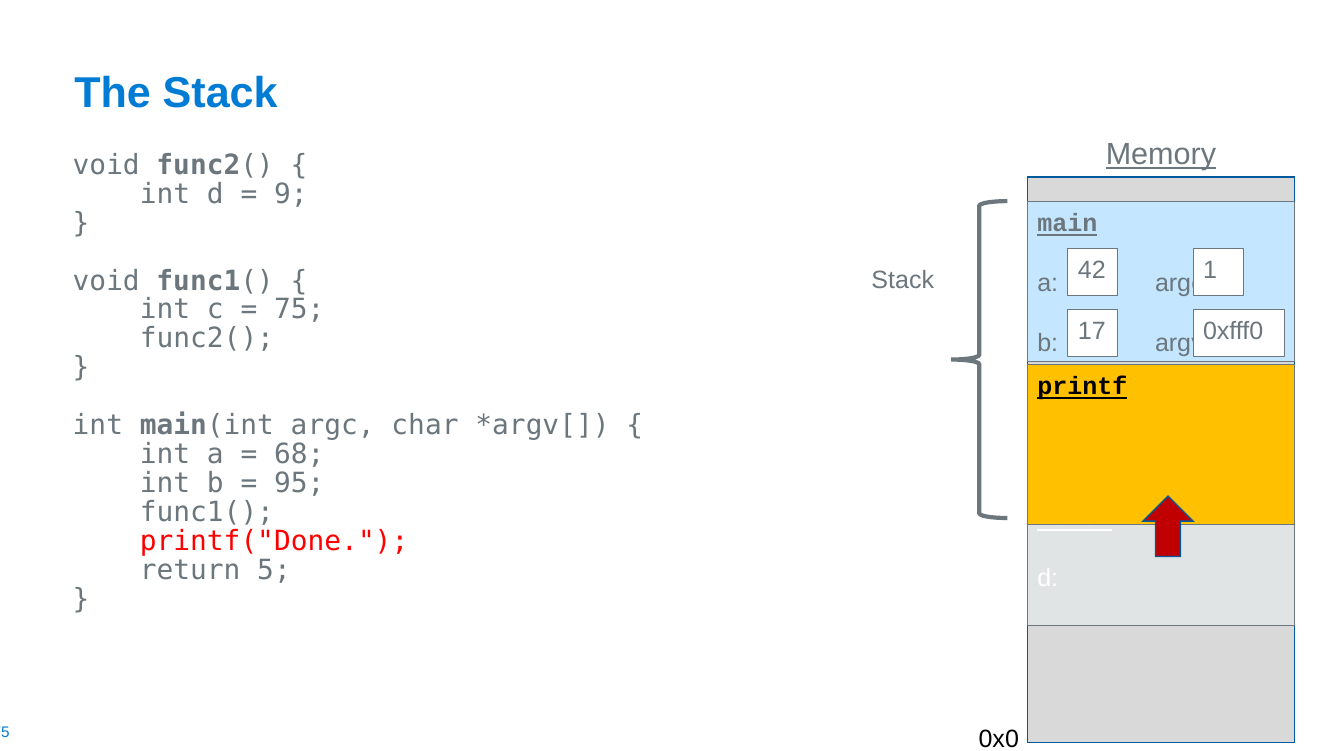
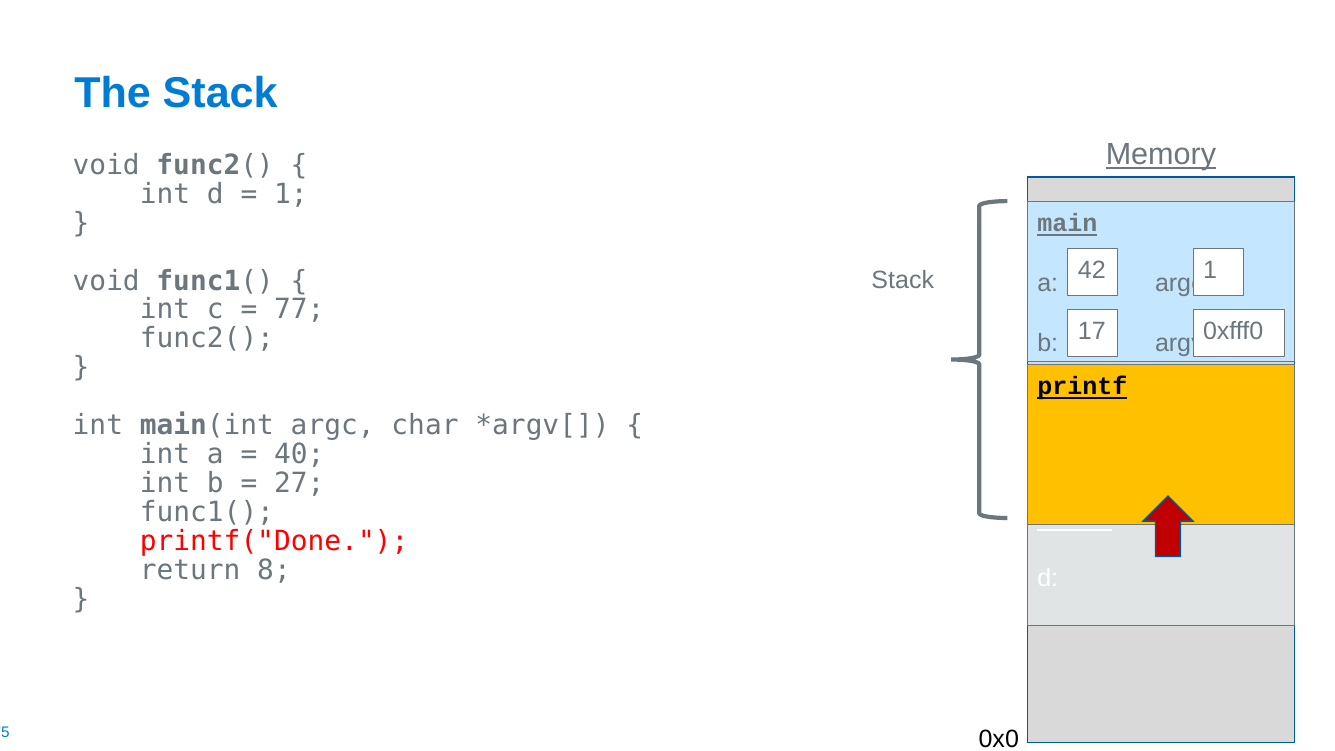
9 at (291, 194): 9 -> 1
75 at (299, 310): 75 -> 77
68: 68 -> 40
95: 95 -> 27
5: 5 -> 8
